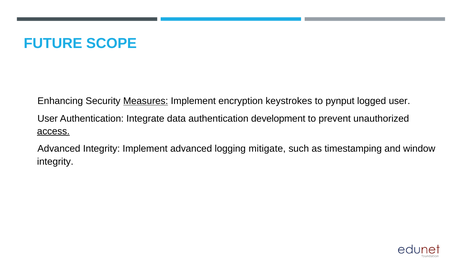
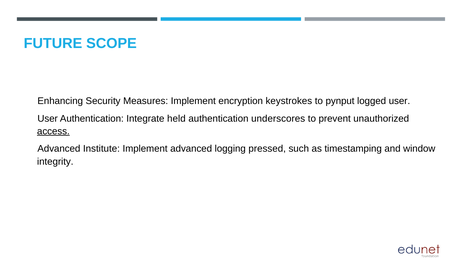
Measures underline: present -> none
data: data -> held
development: development -> underscores
Integrity at (101, 149): Integrity -> Institute
mitigate: mitigate -> pressed
